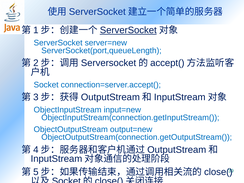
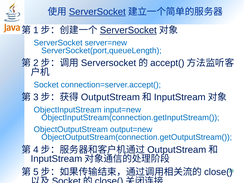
ServerSocket at (97, 12) underline: none -> present
